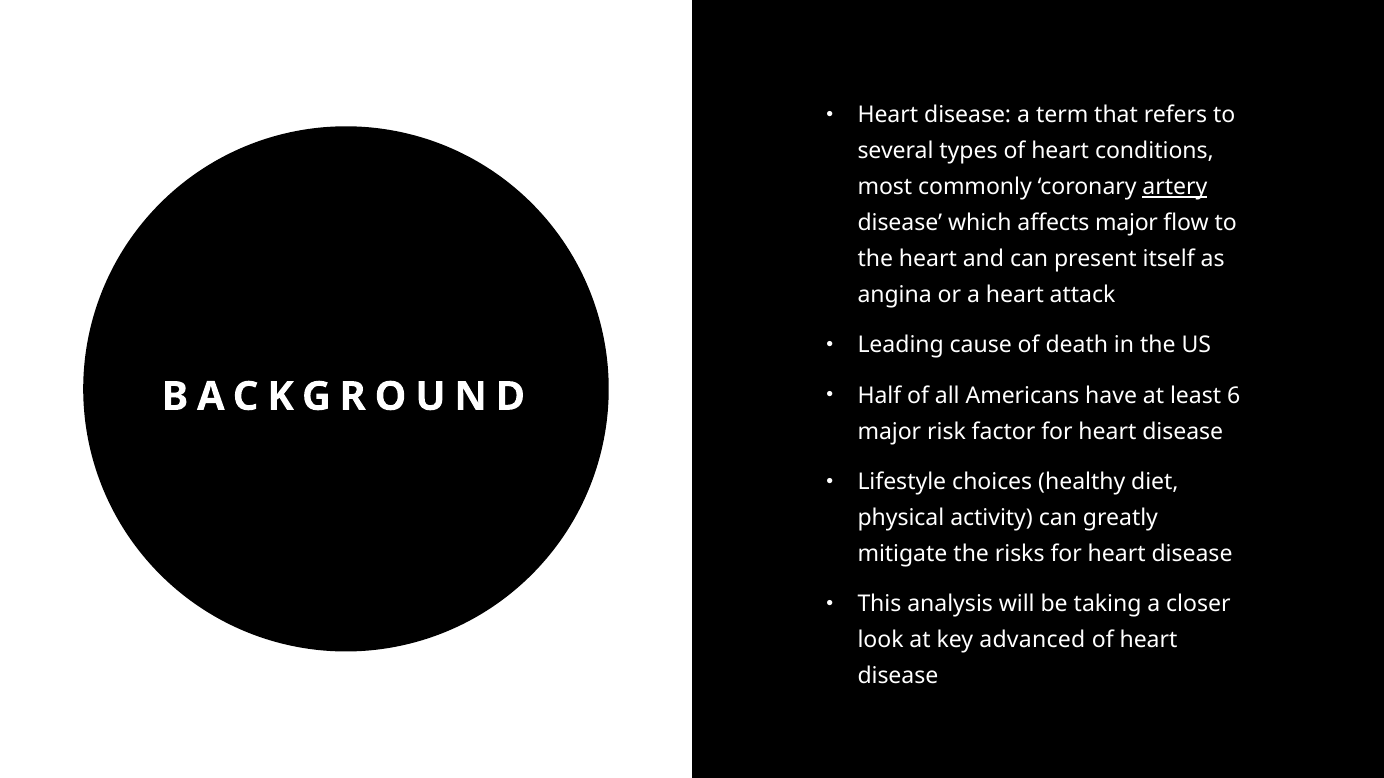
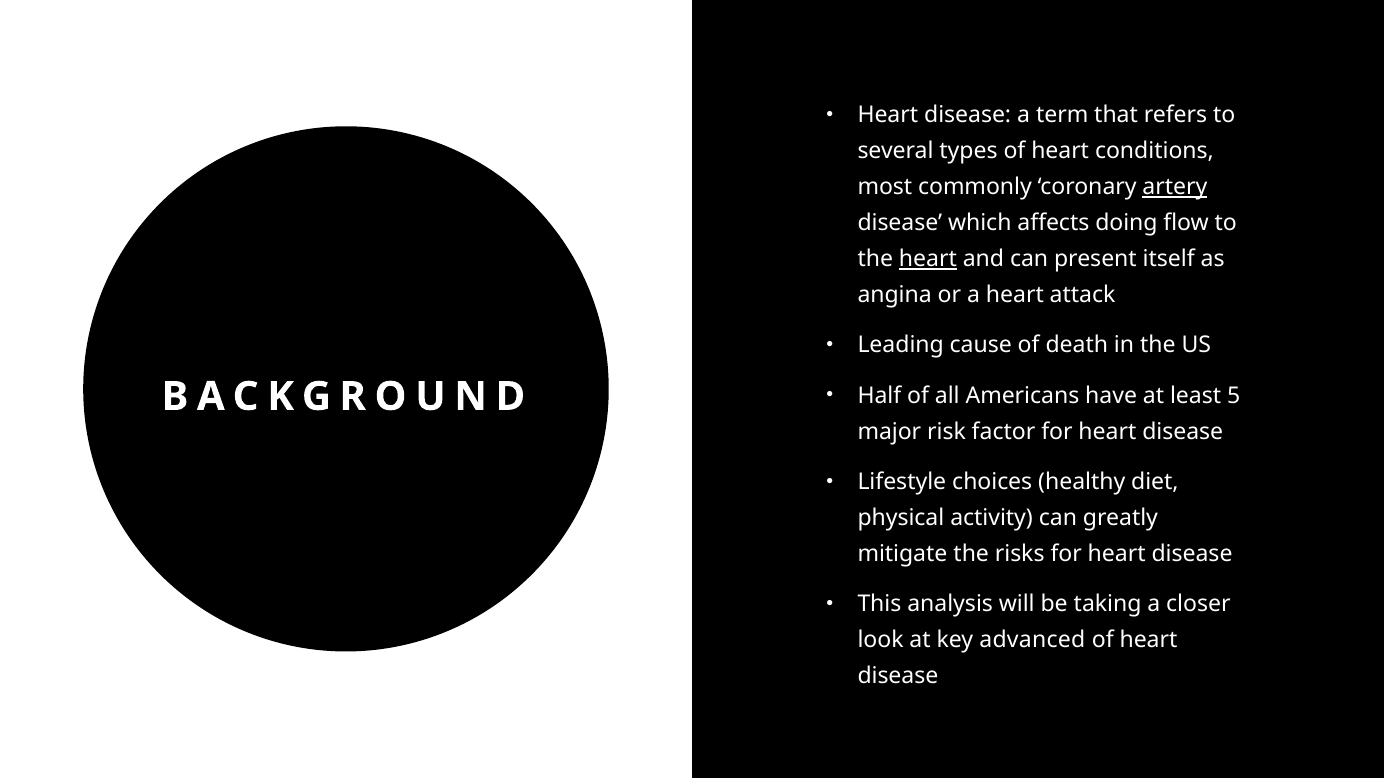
affects major: major -> doing
heart at (928, 259) underline: none -> present
6: 6 -> 5
